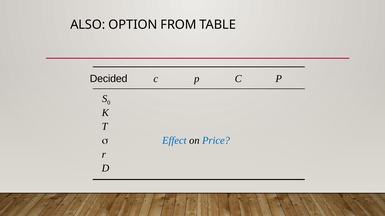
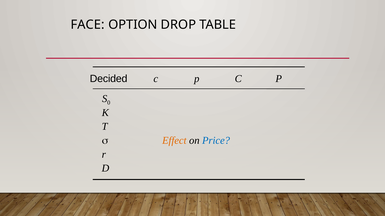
ALSO: ALSO -> FACE
FROM: FROM -> DROP
Effect colour: blue -> orange
